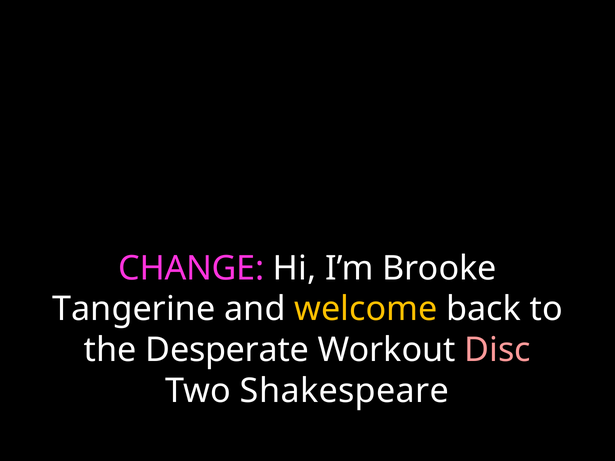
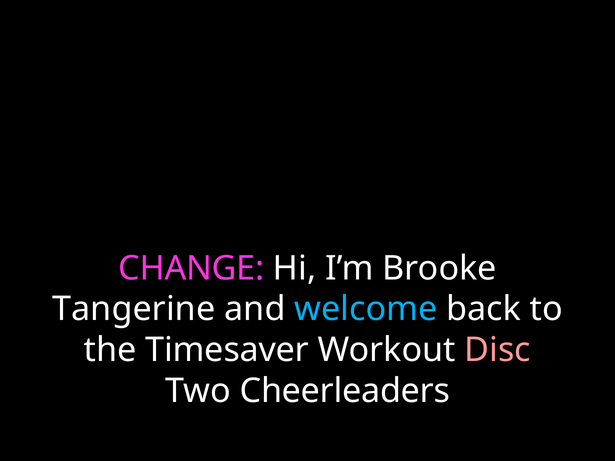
welcome colour: yellow -> light blue
Desperate: Desperate -> Timesaver
Shakespeare: Shakespeare -> Cheerleaders
